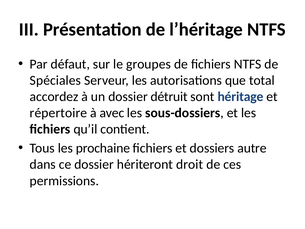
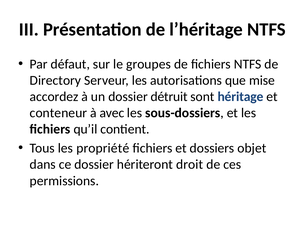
Spéciales: Spéciales -> Directory
total: total -> mise
répertoire: répertoire -> conteneur
prochaine: prochaine -> propriété
autre: autre -> objet
